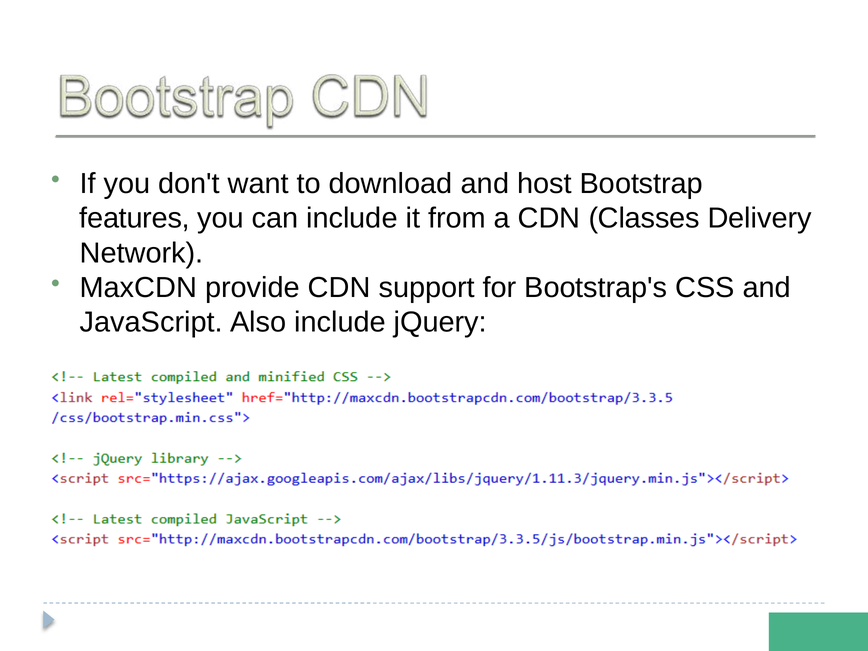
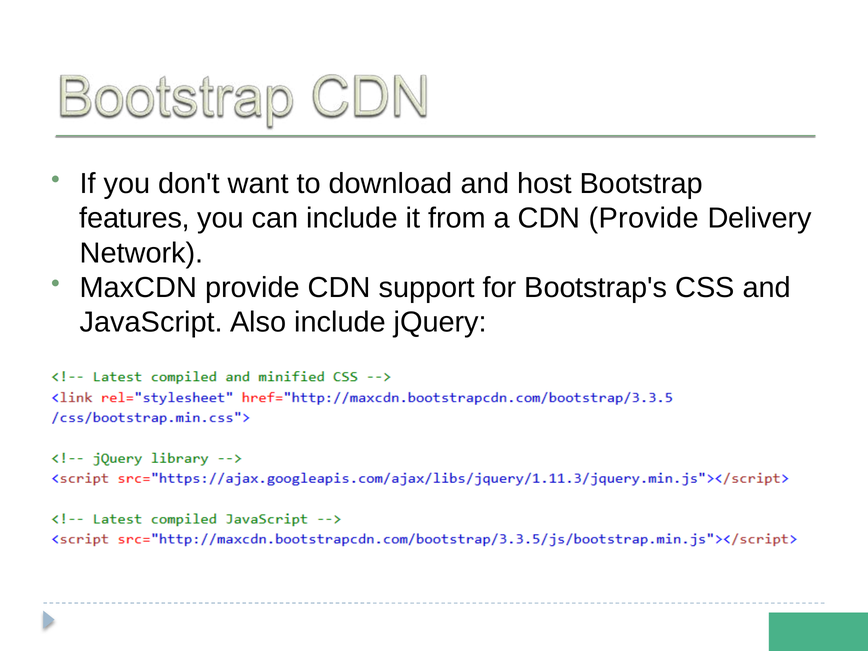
CDN Classes: Classes -> Provide
